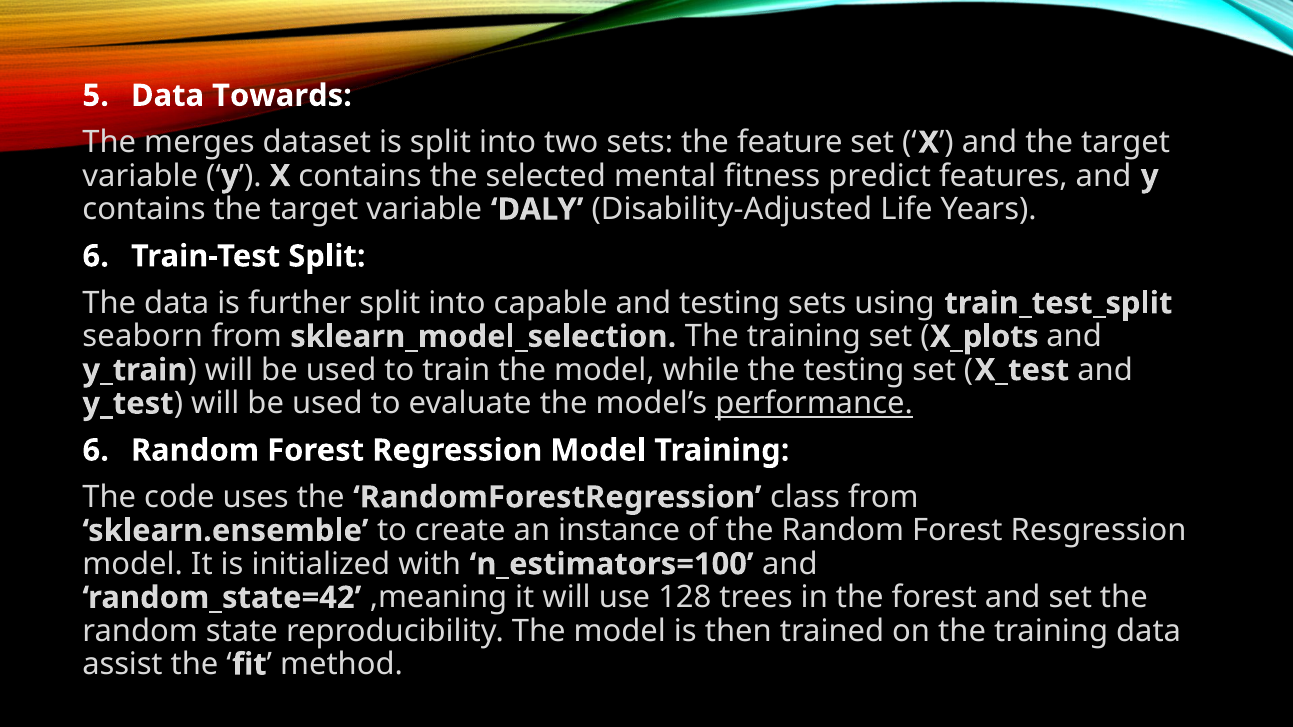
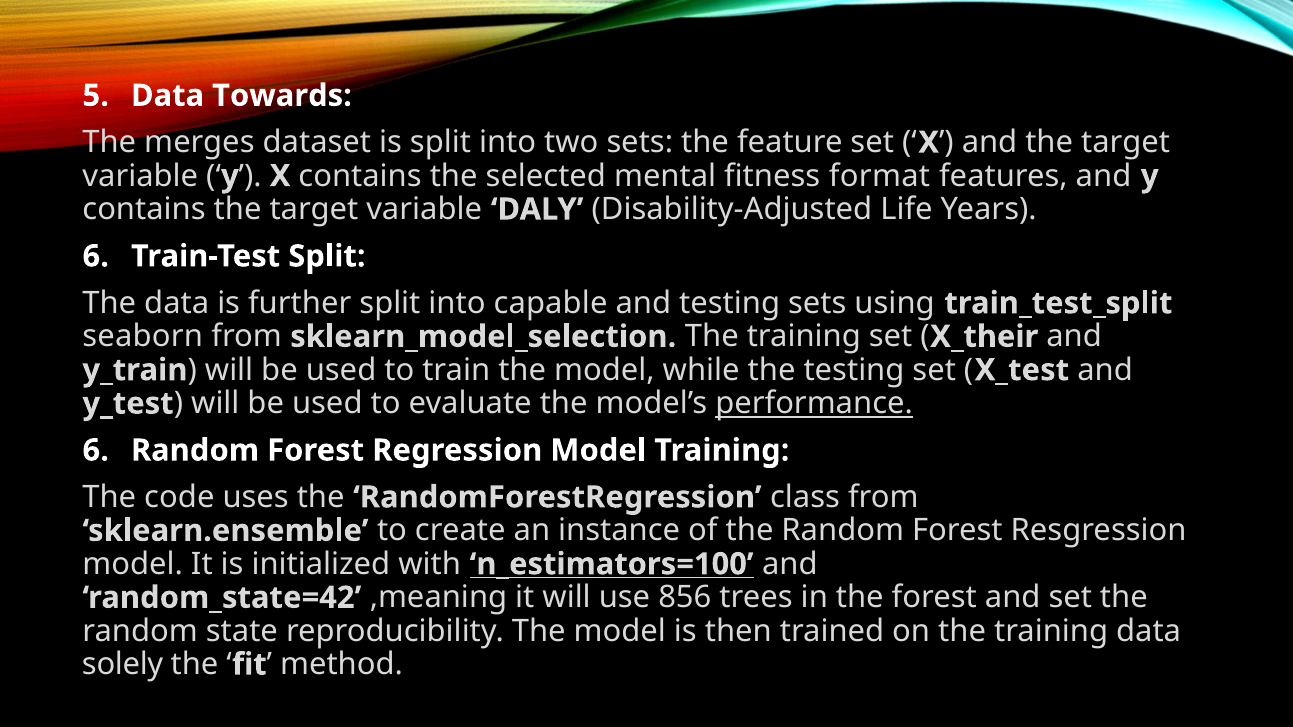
predict: predict -> format
X_plots: X_plots -> X_their
n_estimators=100 underline: none -> present
128: 128 -> 856
assist: assist -> solely
